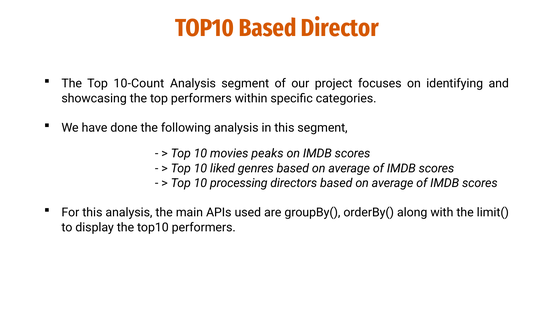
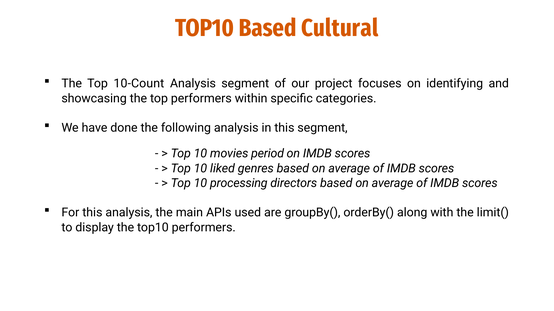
Director: Director -> Cultural
peaks: peaks -> period
